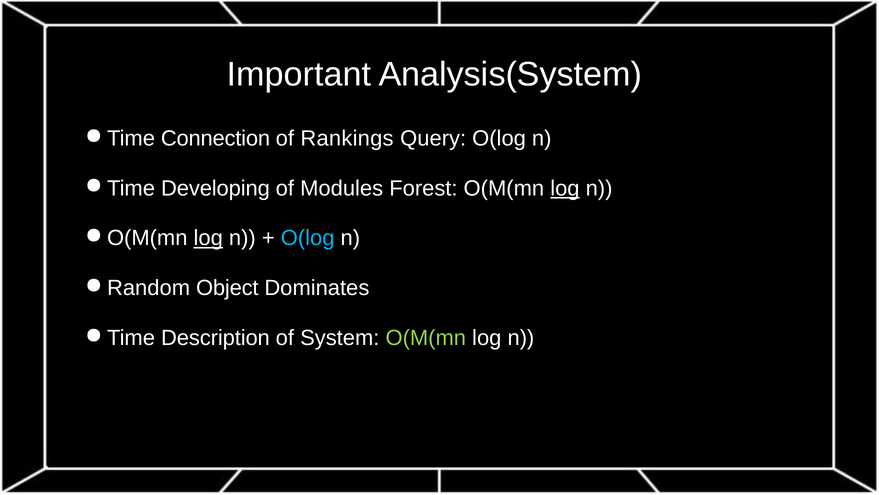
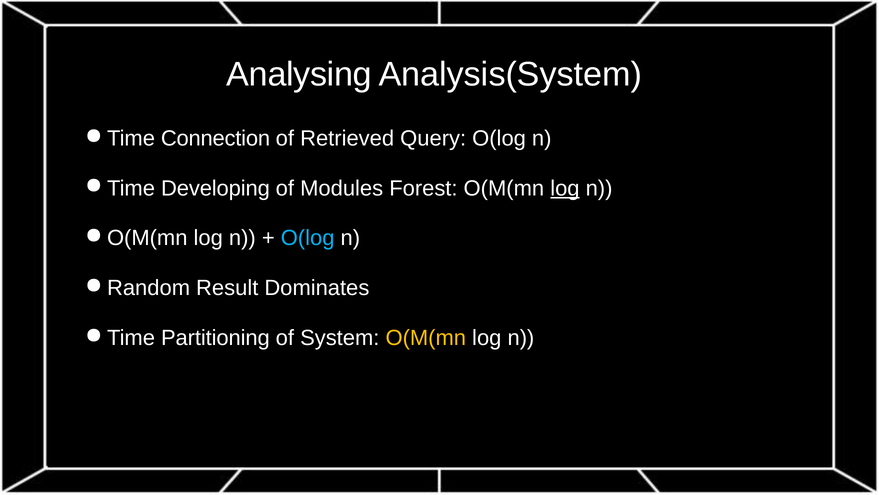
Important: Important -> Analysing
Rankings: Rankings -> Retrieved
log at (208, 238) underline: present -> none
Object: Object -> Result
Description: Description -> Partitioning
O(M(mn at (426, 338) colour: light green -> yellow
